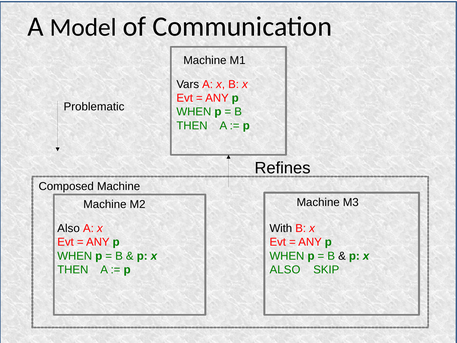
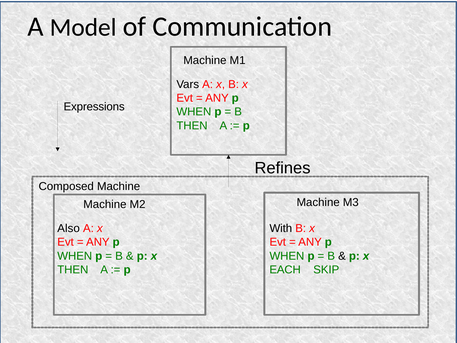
Problematic: Problematic -> Expressions
ALSO at (285, 269): ALSO -> EACH
